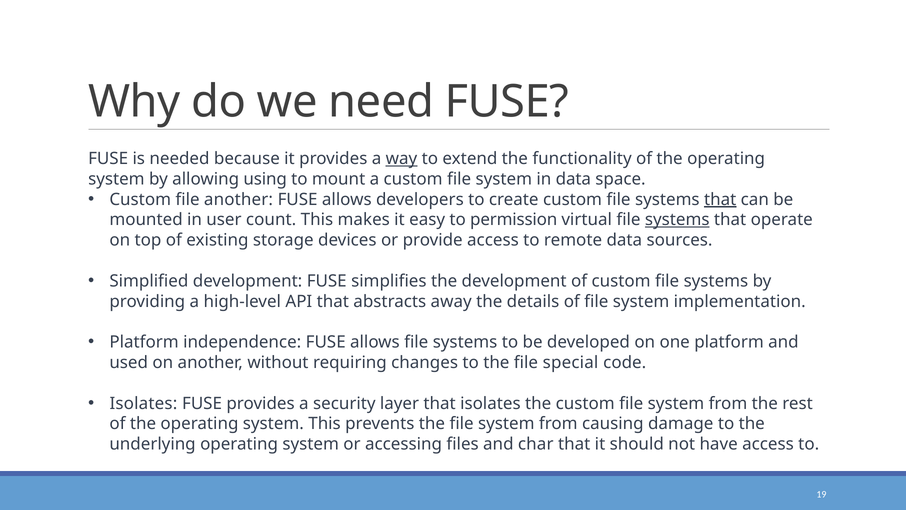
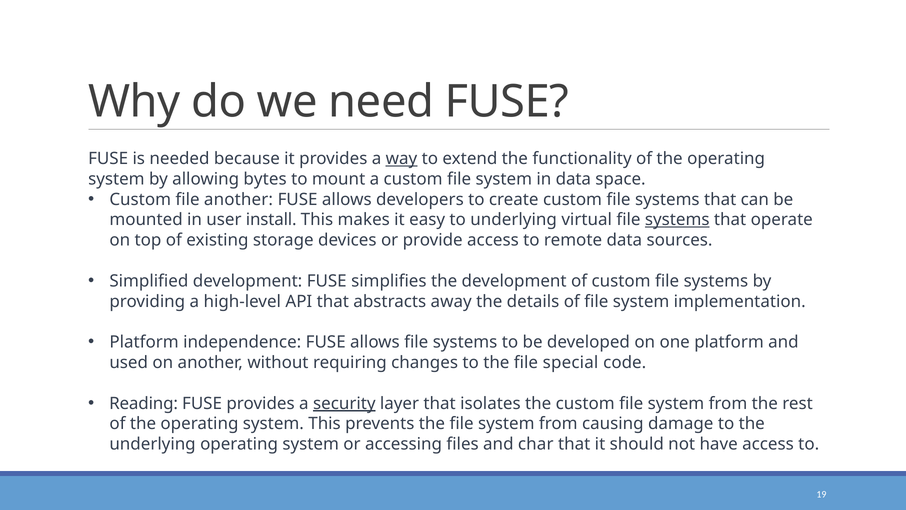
using: using -> bytes
that at (720, 199) underline: present -> none
count: count -> install
to permission: permission -> underlying
Isolates at (143, 403): Isolates -> Reading
security underline: none -> present
